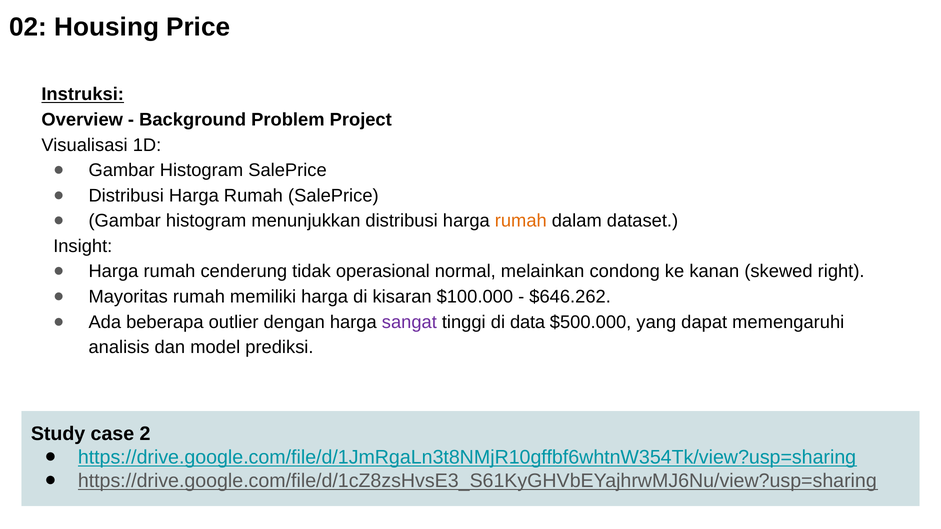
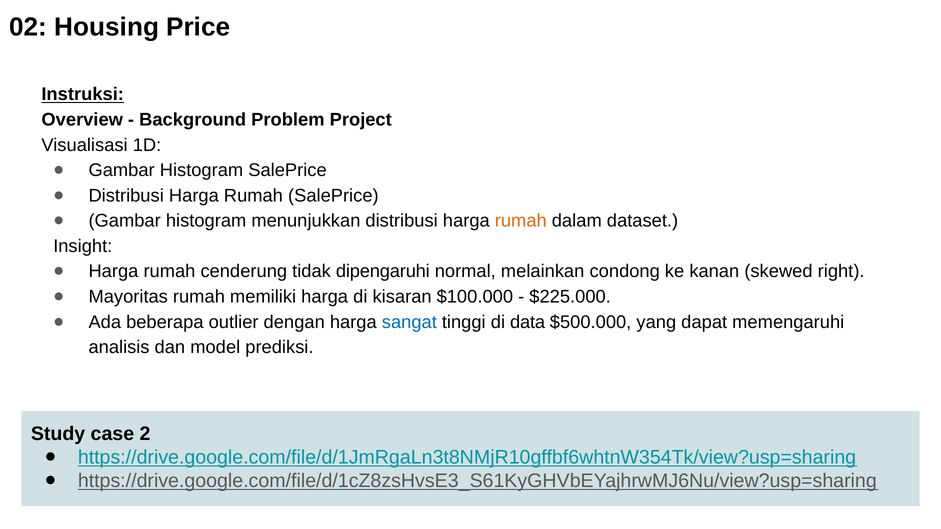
operasional: operasional -> dipengaruhi
$646.262: $646.262 -> $225.000
sangat colour: purple -> blue
